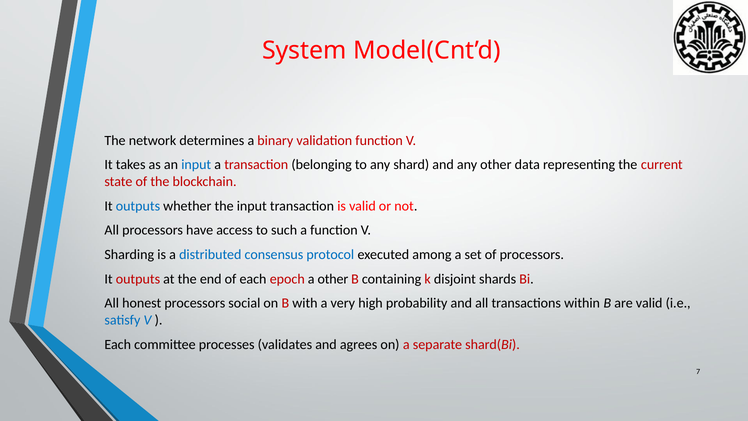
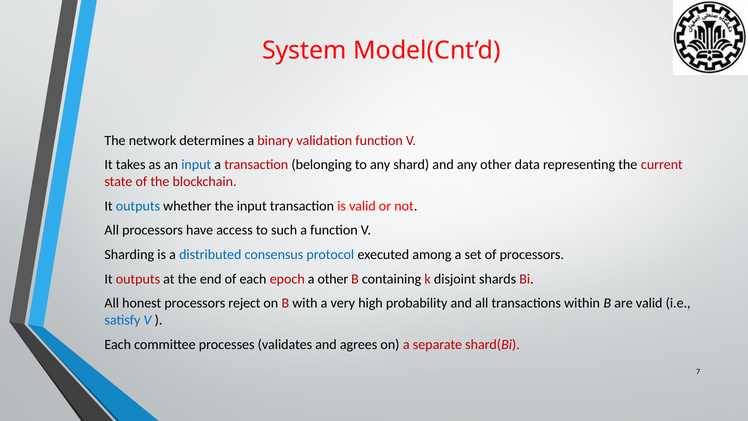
social: social -> reject
